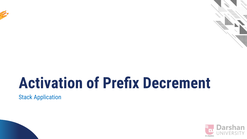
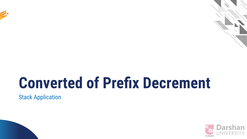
Activation: Activation -> Converted
